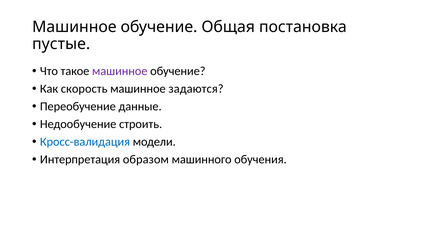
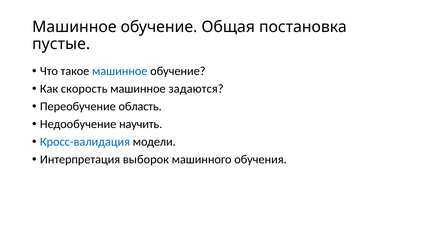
машинное at (120, 71) colour: purple -> blue
данные: данные -> область
строить: строить -> научить
образом: образом -> выборок
